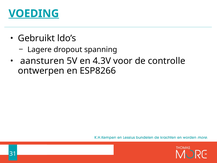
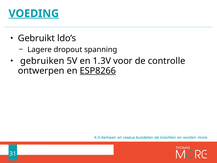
aansturen: aansturen -> gebruiken
4.3V: 4.3V -> 1.3V
ESP8266 underline: none -> present
